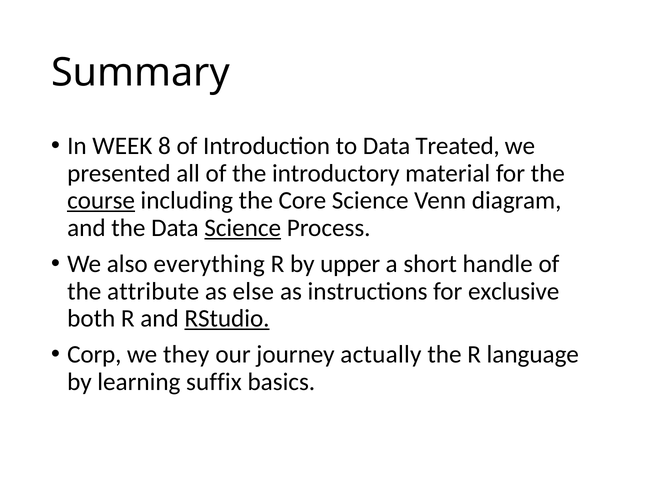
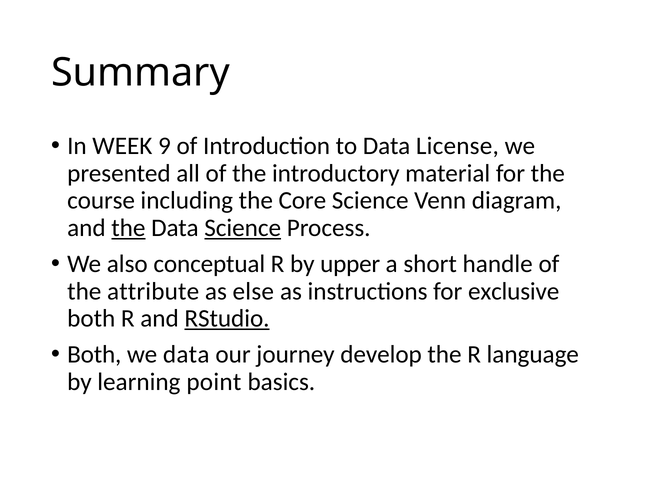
8: 8 -> 9
Treated: Treated -> License
course underline: present -> none
the at (128, 228) underline: none -> present
everything: everything -> conceptual
Corp at (94, 355): Corp -> Both
we they: they -> data
actually: actually -> develop
suffix: suffix -> point
